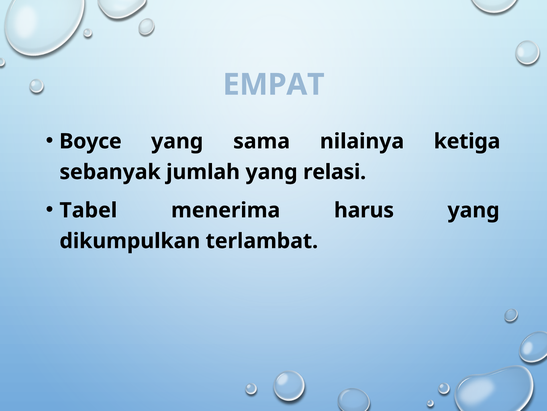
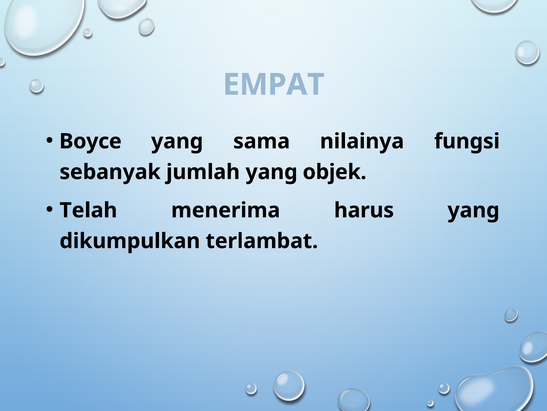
ketiga: ketiga -> fungsi
relasi: relasi -> objek
Tabel: Tabel -> Telah
